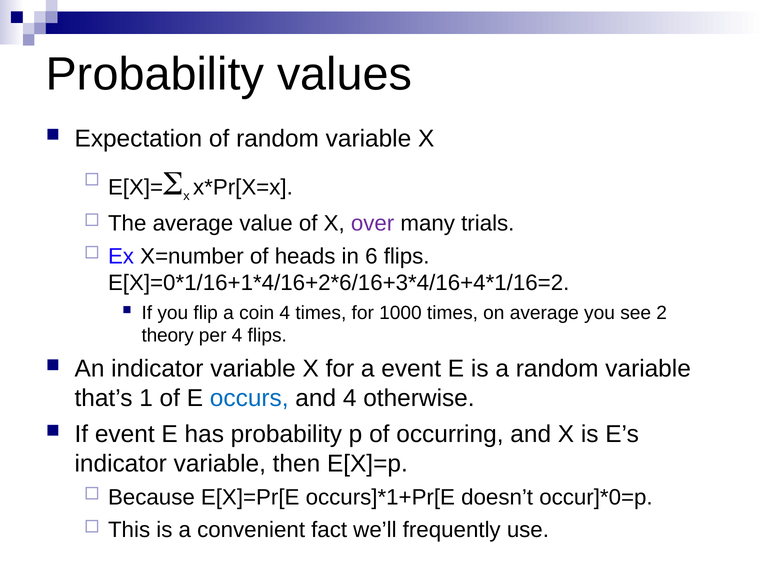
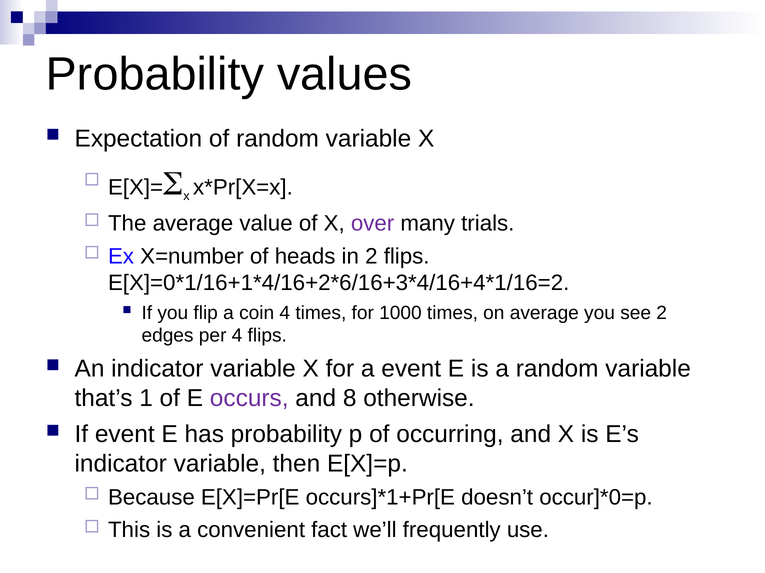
in 6: 6 -> 2
theory: theory -> edges
occurs colour: blue -> purple
and 4: 4 -> 8
